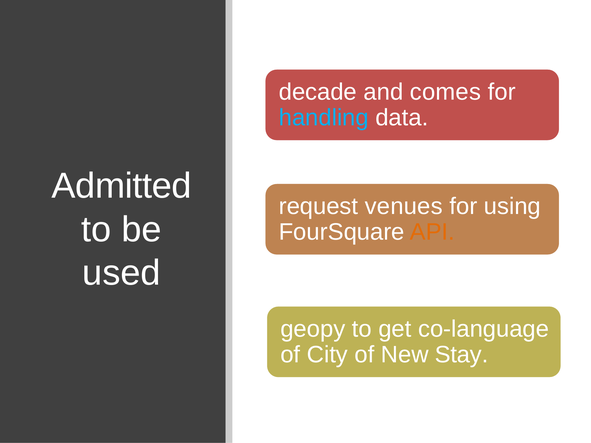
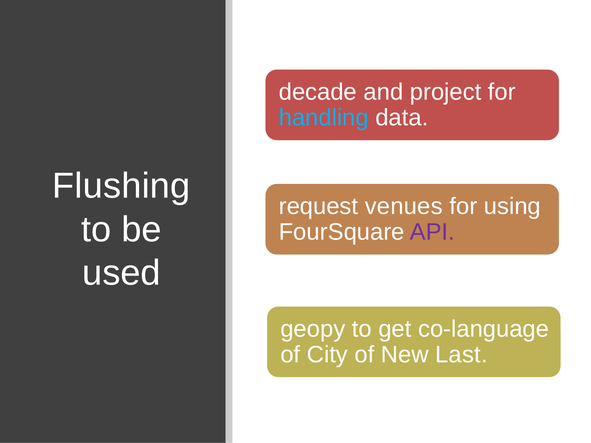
comes: comes -> project
Admitted: Admitted -> Flushing
API colour: orange -> purple
Stay: Stay -> Last
